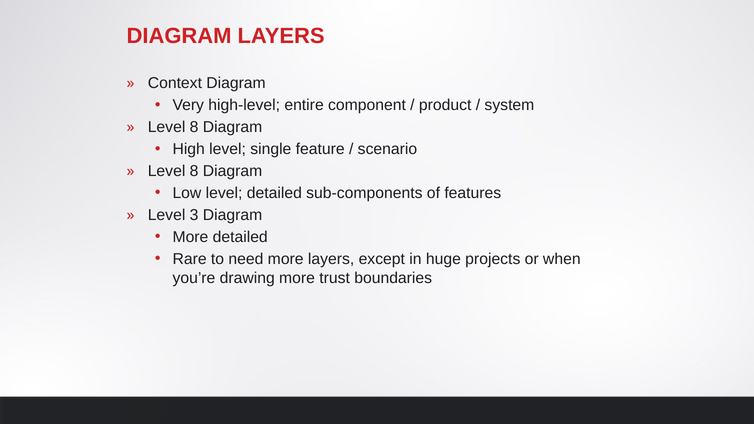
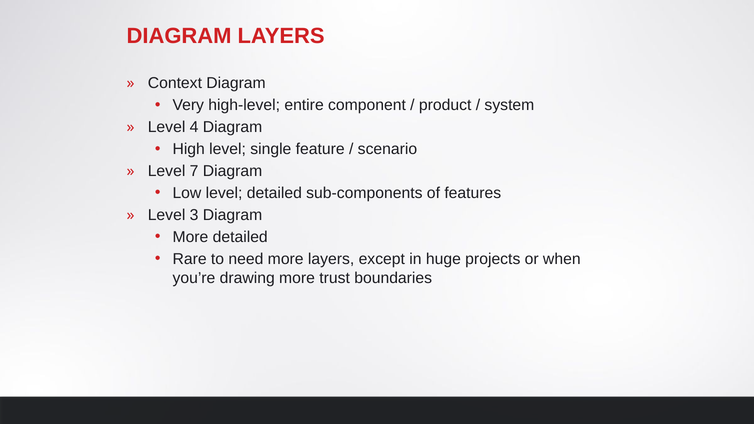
8 at (194, 127): 8 -> 4
8 at (194, 171): 8 -> 7
